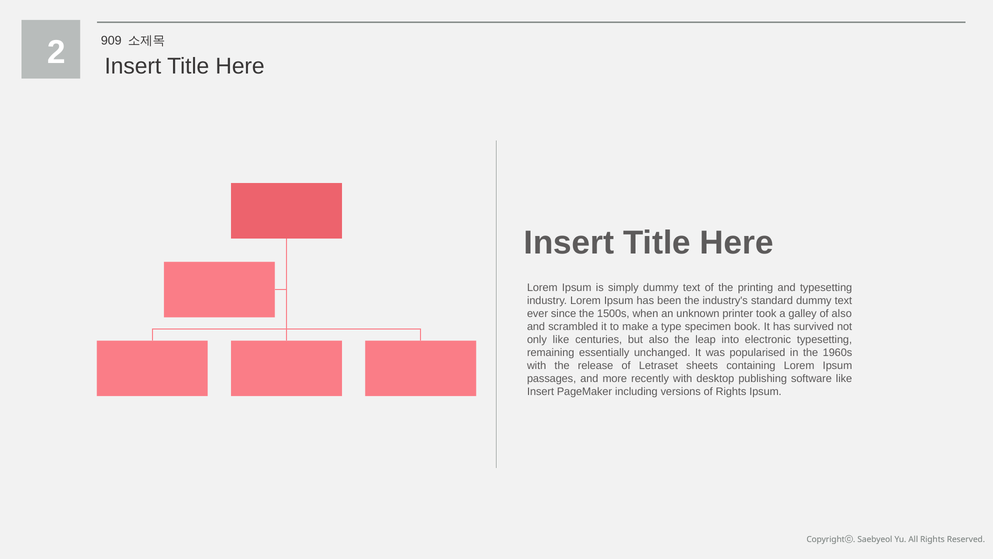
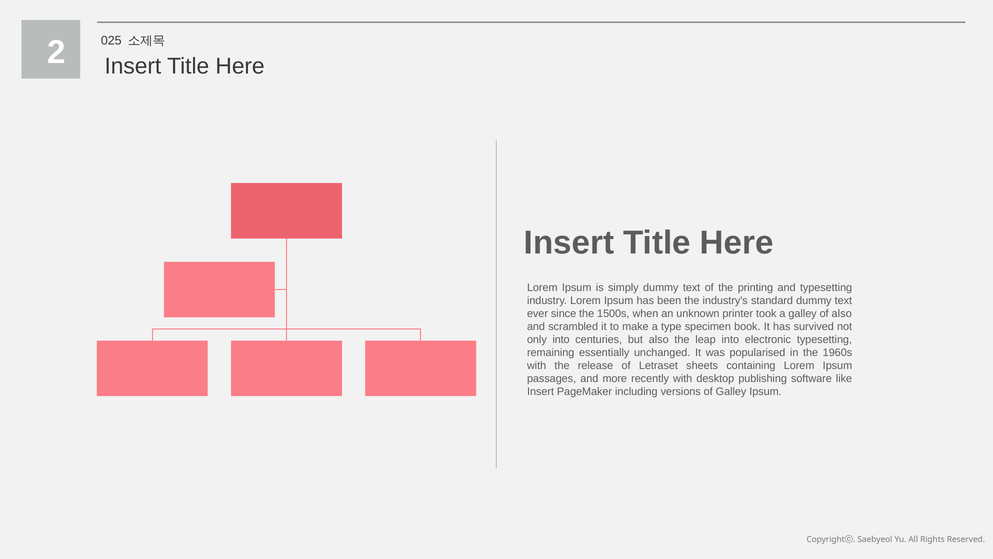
909: 909 -> 025
only like: like -> into
of Rights: Rights -> Galley
